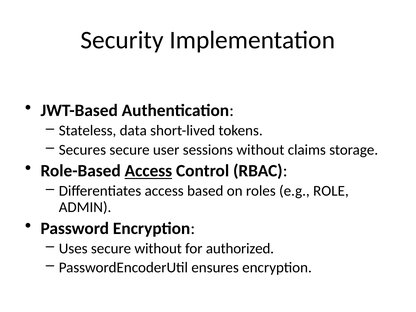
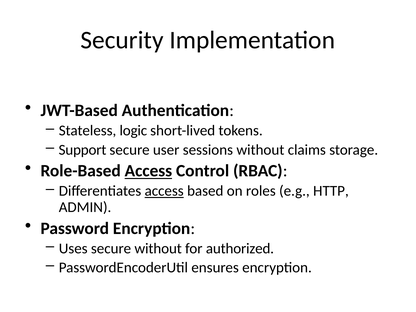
data: data -> logic
Secures: Secures -> Support
access at (164, 191) underline: none -> present
ROLE: ROLE -> HTTP
